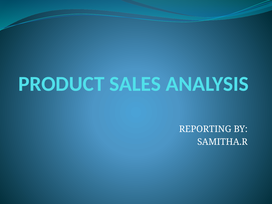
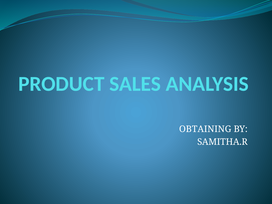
REPORTING: REPORTING -> OBTAINING
